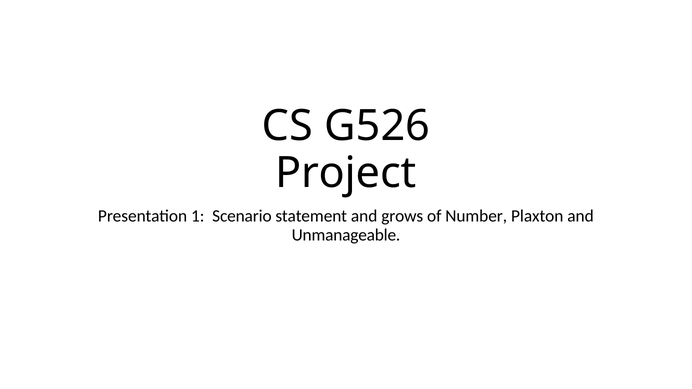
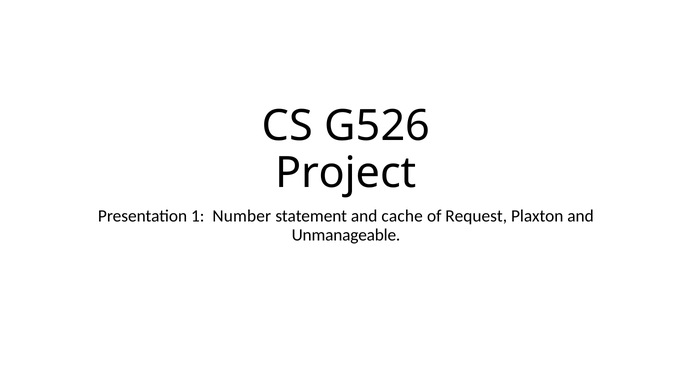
Scenario: Scenario -> Number
grows: grows -> cache
Number: Number -> Request
